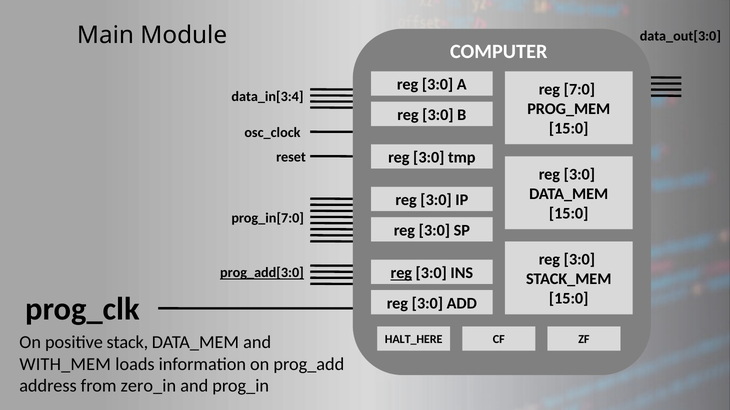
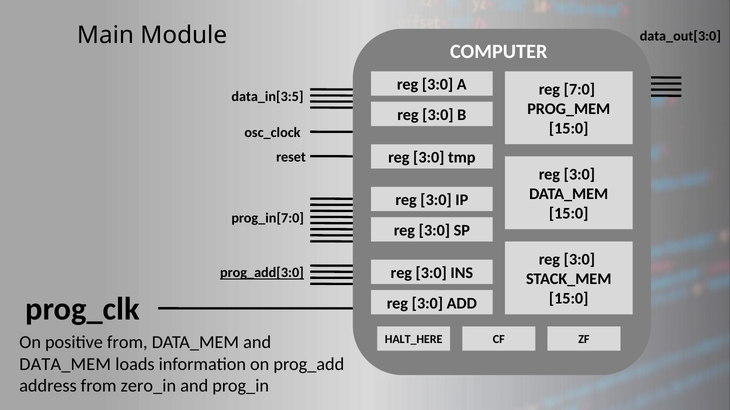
data_in[3:4: data_in[3:4 -> data_in[3:5
reg at (401, 273) underline: present -> none
positive stack: stack -> from
WITH_MEM at (65, 365): WITH_MEM -> DATA_MEM
